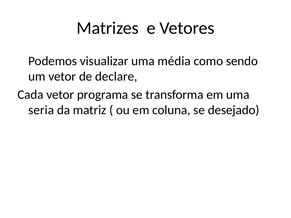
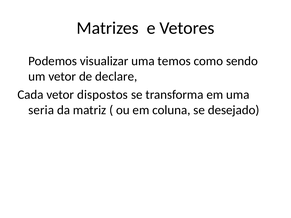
média: média -> temos
programa: programa -> dispostos
